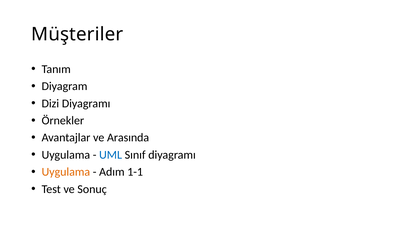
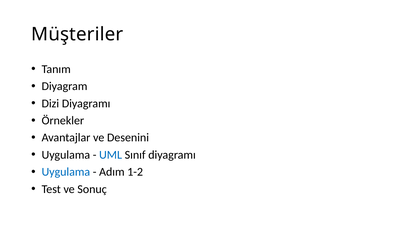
Arasında: Arasında -> Desenini
Uygulama at (66, 172) colour: orange -> blue
1-1: 1-1 -> 1-2
